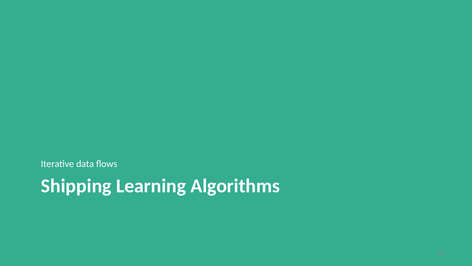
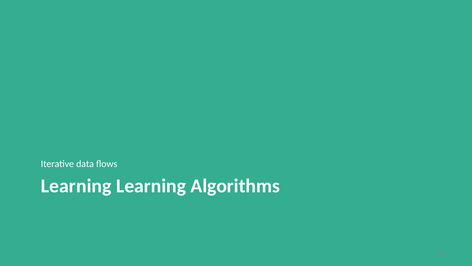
Shipping at (76, 186): Shipping -> Learning
